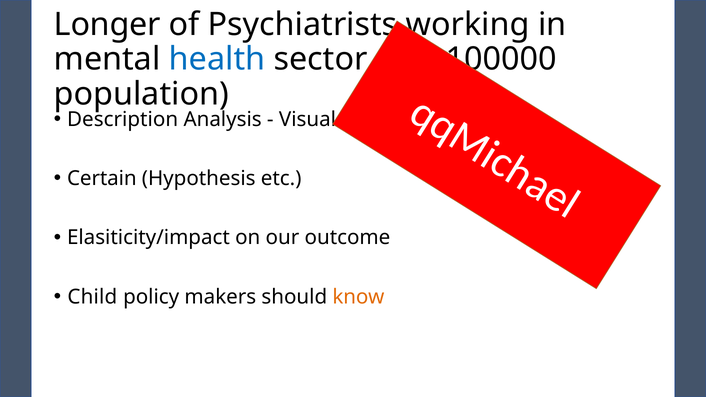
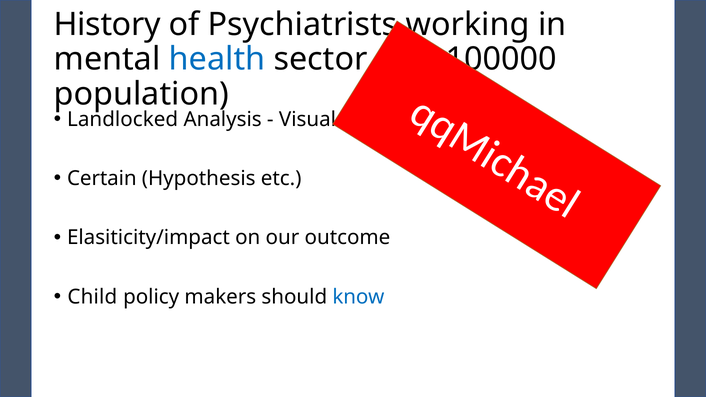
Longer: Longer -> History
Description: Description -> Landlocked
know colour: orange -> blue
